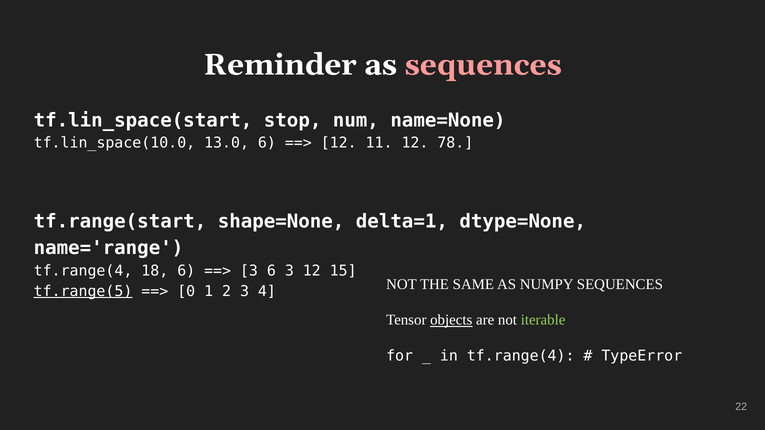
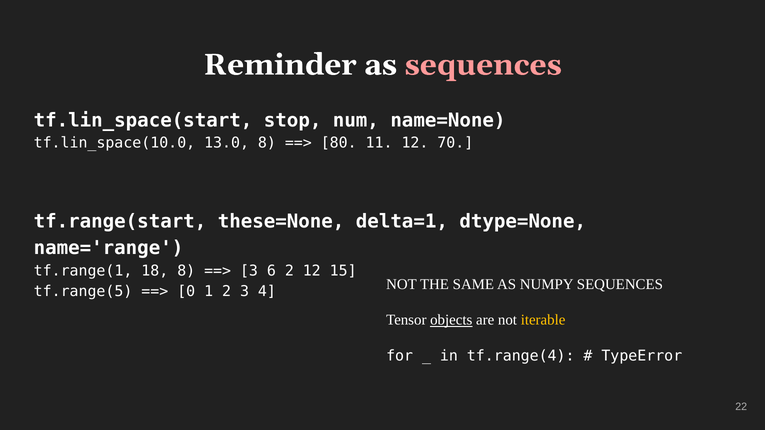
13.0 6: 6 -> 8
12 at (339, 143): 12 -> 80
78: 78 -> 70
shape=None: shape=None -> these=None
tf.range(4 at (83, 271): tf.range(4 -> tf.range(1
18 6: 6 -> 8
6 3: 3 -> 2
tf.range(5 underline: present -> none
iterable colour: light green -> yellow
